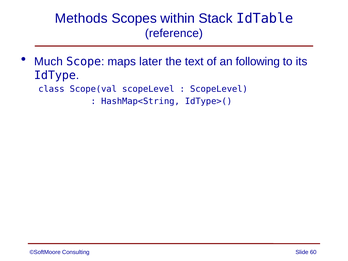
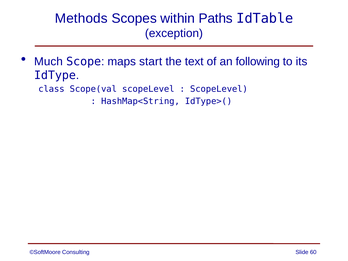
Stack: Stack -> Paths
reference: reference -> exception
later: later -> start
